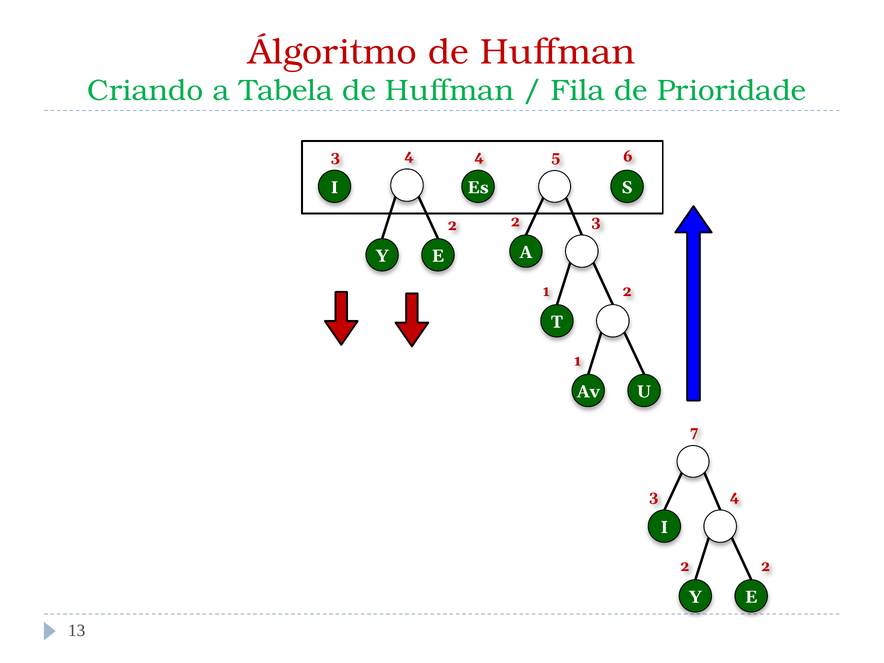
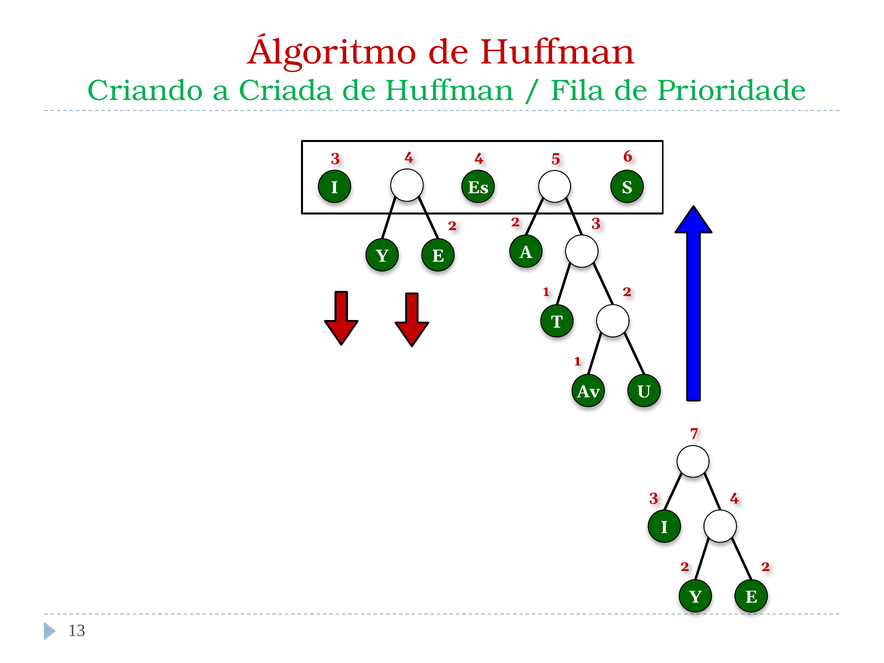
Tabela: Tabela -> Criada
